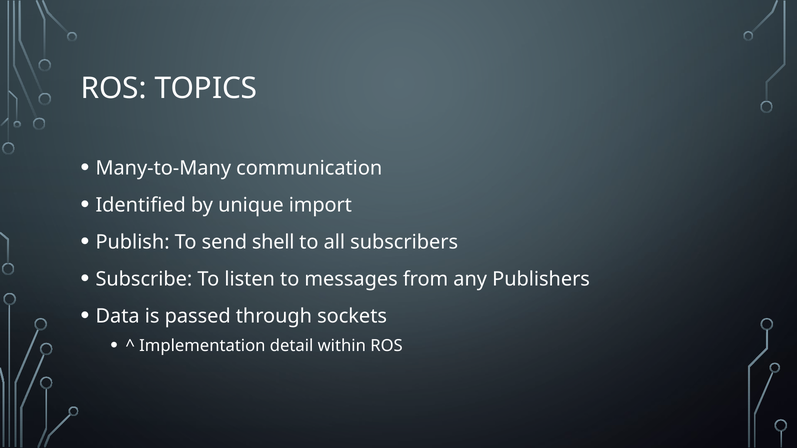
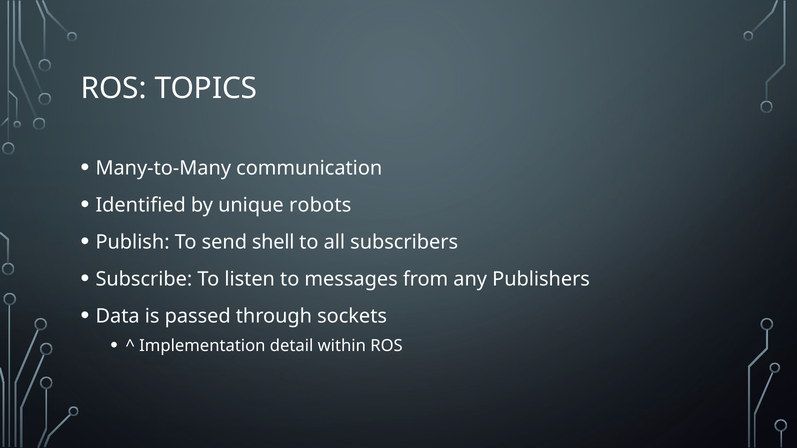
import: import -> robots
